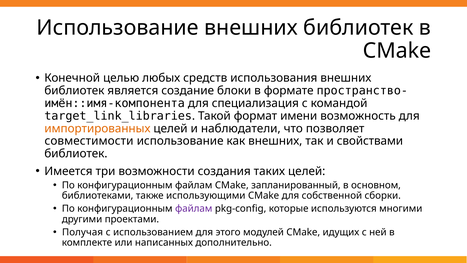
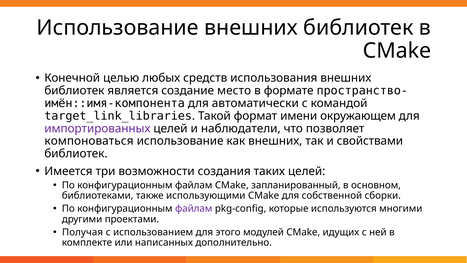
блоки: блоки -> место
специализация: специализация -> автоматически
возможность: возможность -> окружающем
импортированных colour: orange -> purple
совместимости: совместимости -> компоноваться
